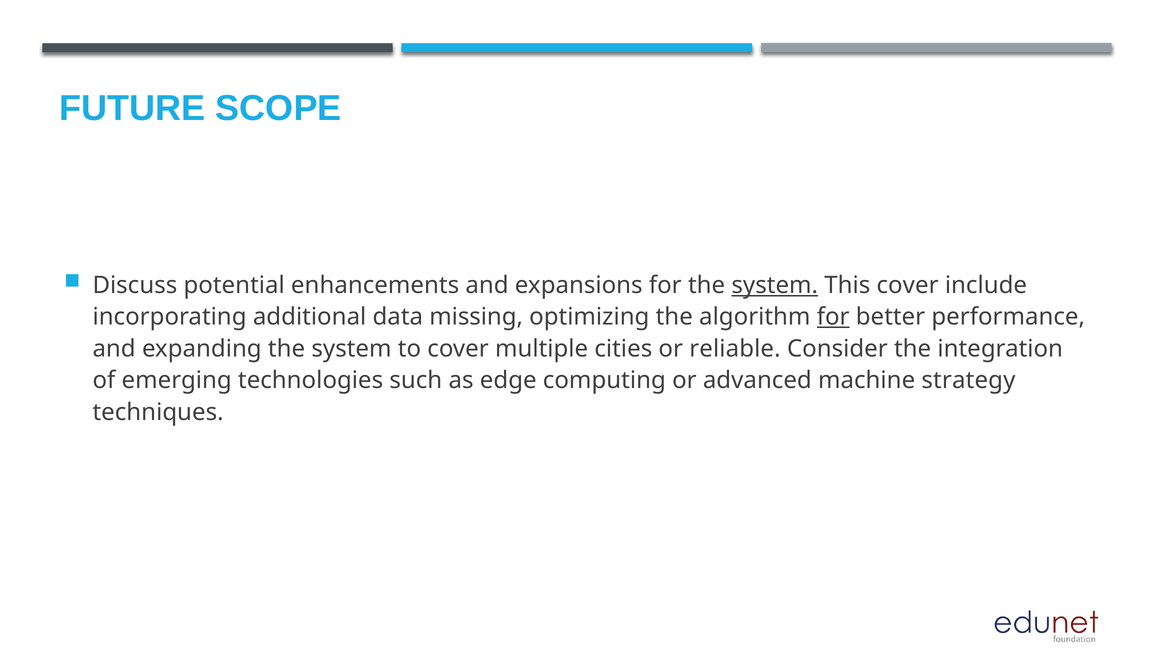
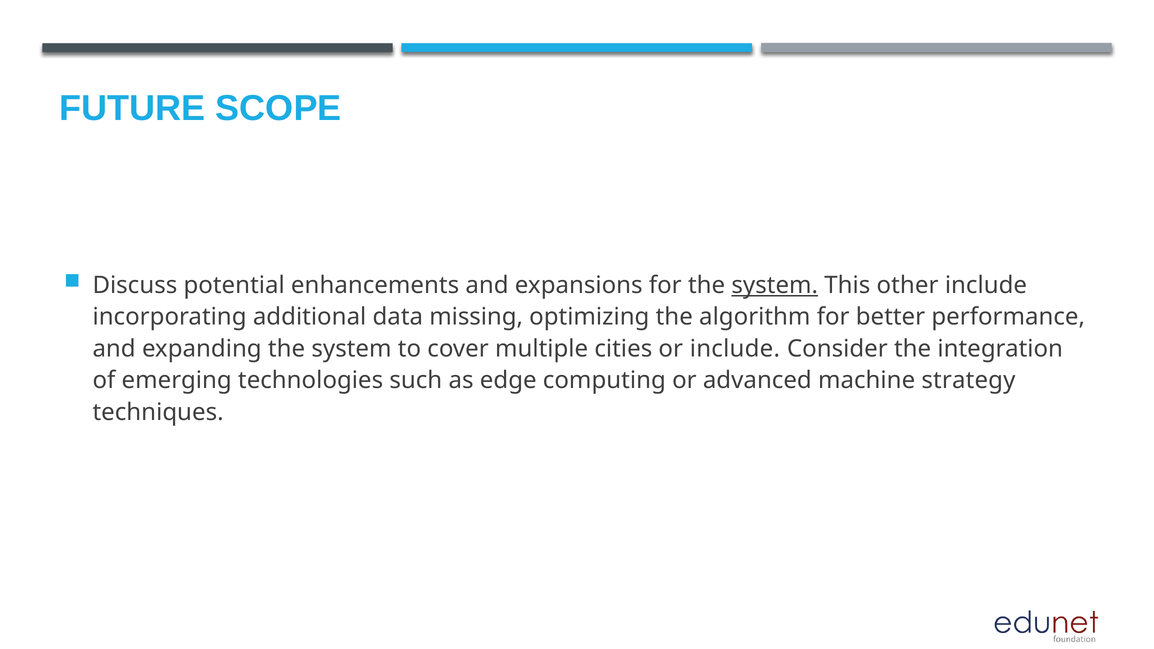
This cover: cover -> other
for at (833, 317) underline: present -> none
or reliable: reliable -> include
